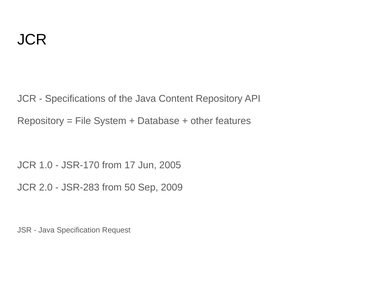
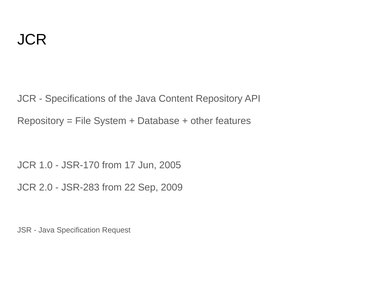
50: 50 -> 22
